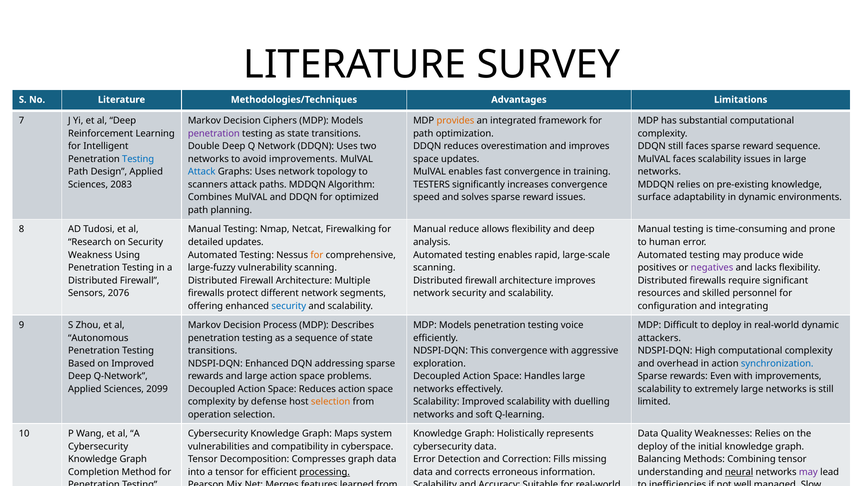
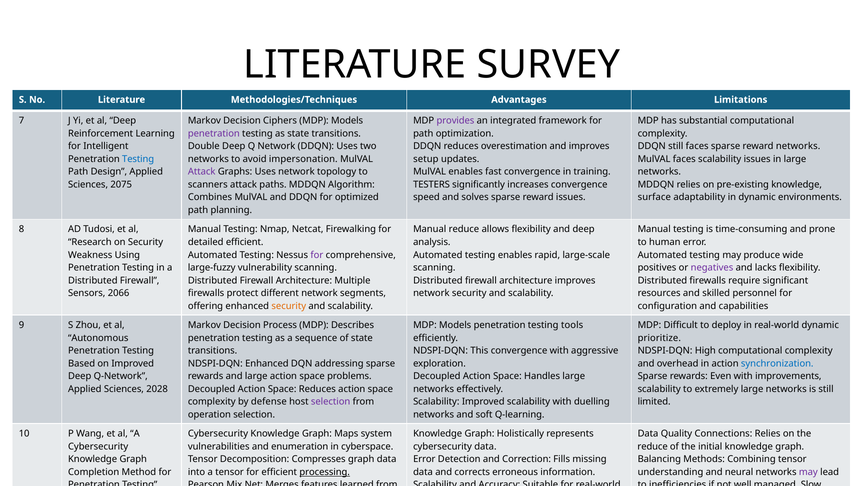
provides colour: orange -> purple
reward sequence: sequence -> networks
avoid improvements: improvements -> impersonation
space at (426, 159): space -> setup
Attack at (202, 172) colour: blue -> purple
2083: 2083 -> 2075
detailed updates: updates -> efficient
for at (317, 255) colour: orange -> purple
2076: 2076 -> 2066
security at (289, 306) colour: blue -> orange
integrating: integrating -> capabilities
voice: voice -> tools
attackers: attackers -> prioritize
2099: 2099 -> 2028
selection at (331, 402) colour: orange -> purple
Weaknesses: Weaknesses -> Connections
compatibility: compatibility -> enumeration
deploy at (653, 446): deploy -> reduce
neural at (739, 472) underline: present -> none
